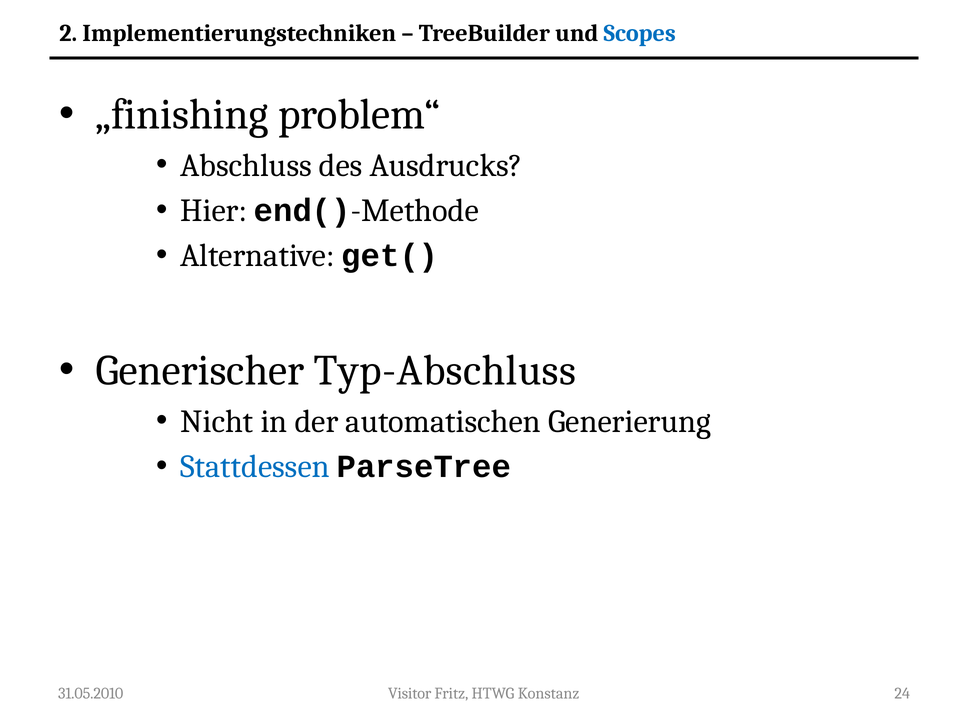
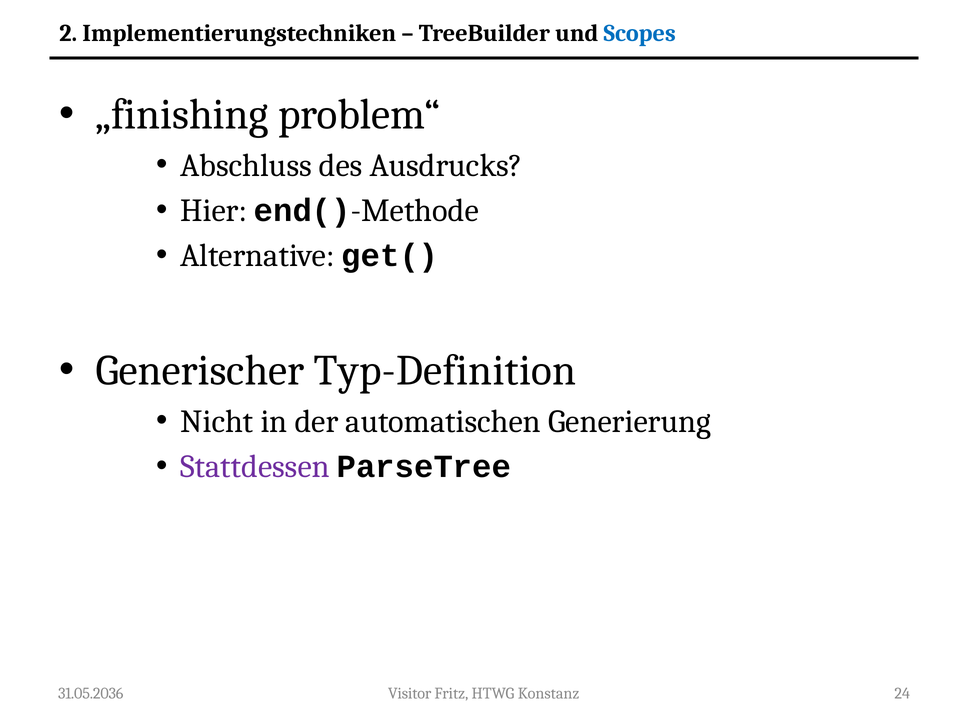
Typ-Abschluss: Typ-Abschluss -> Typ-Definition
Stattdessen colour: blue -> purple
31.05.2010: 31.05.2010 -> 31.05.2036
